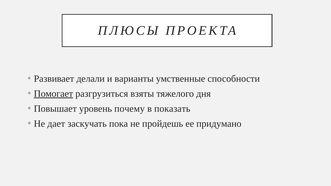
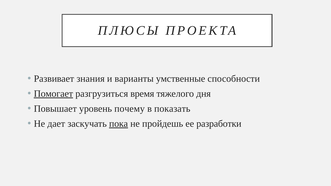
делали: делали -> знания
взяты: взяты -> время
пока underline: none -> present
придумано: придумано -> разработки
